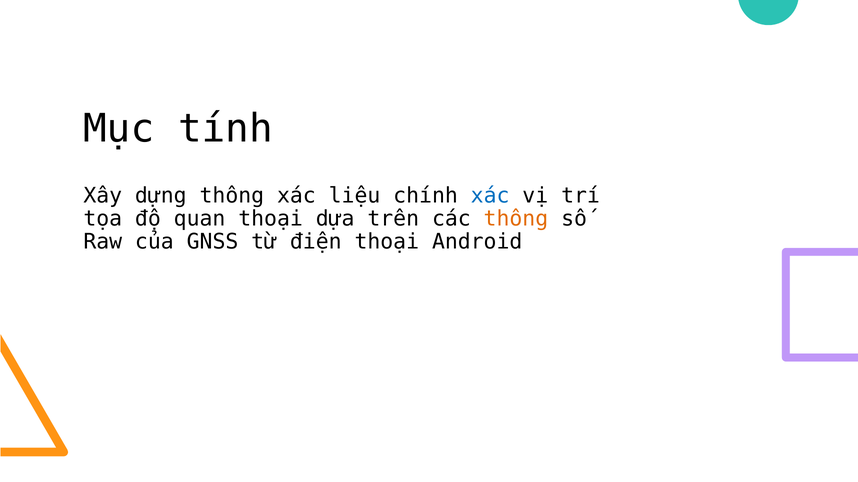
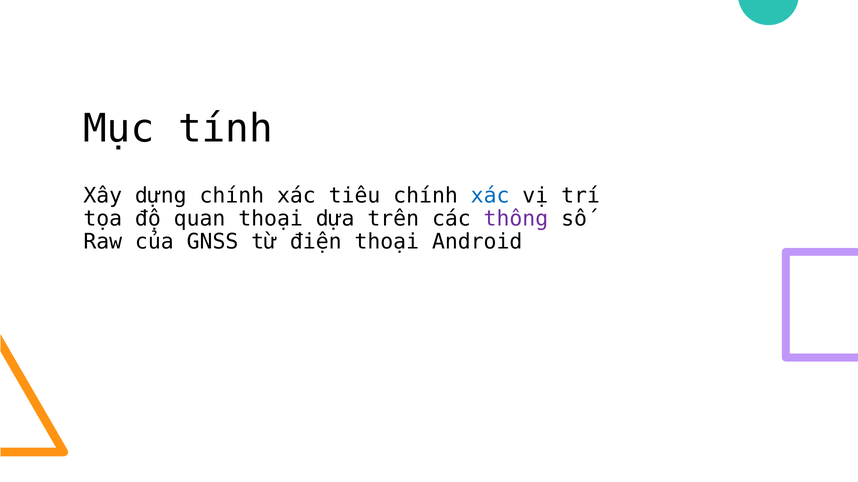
dựng thông: thông -> chính
liệu: liệu -> tiêu
thông at (516, 219) colour: orange -> purple
